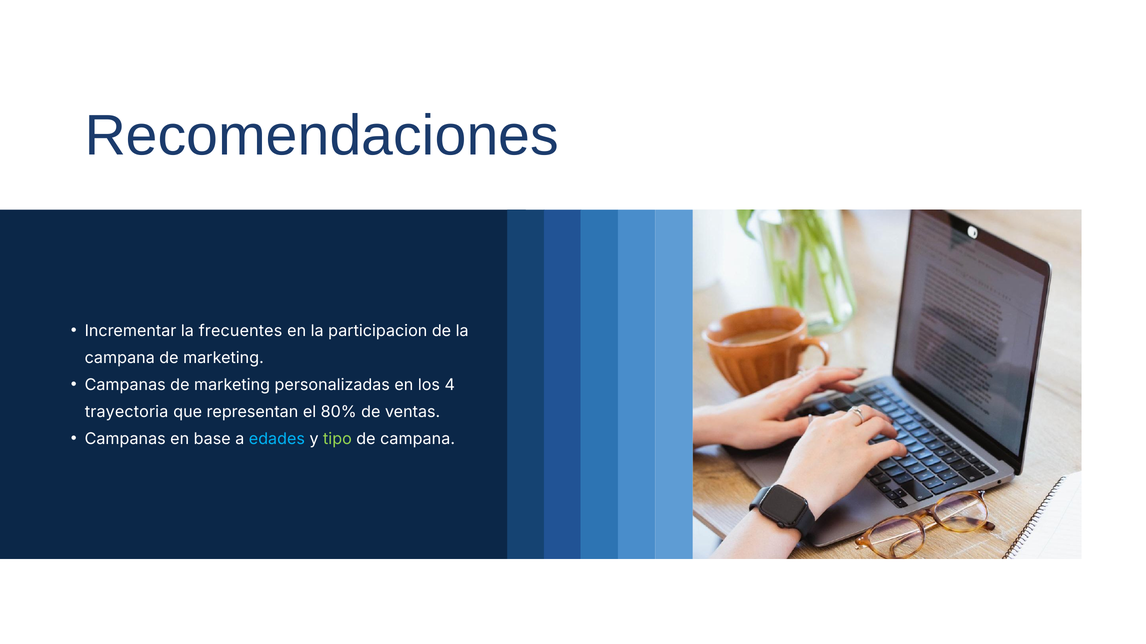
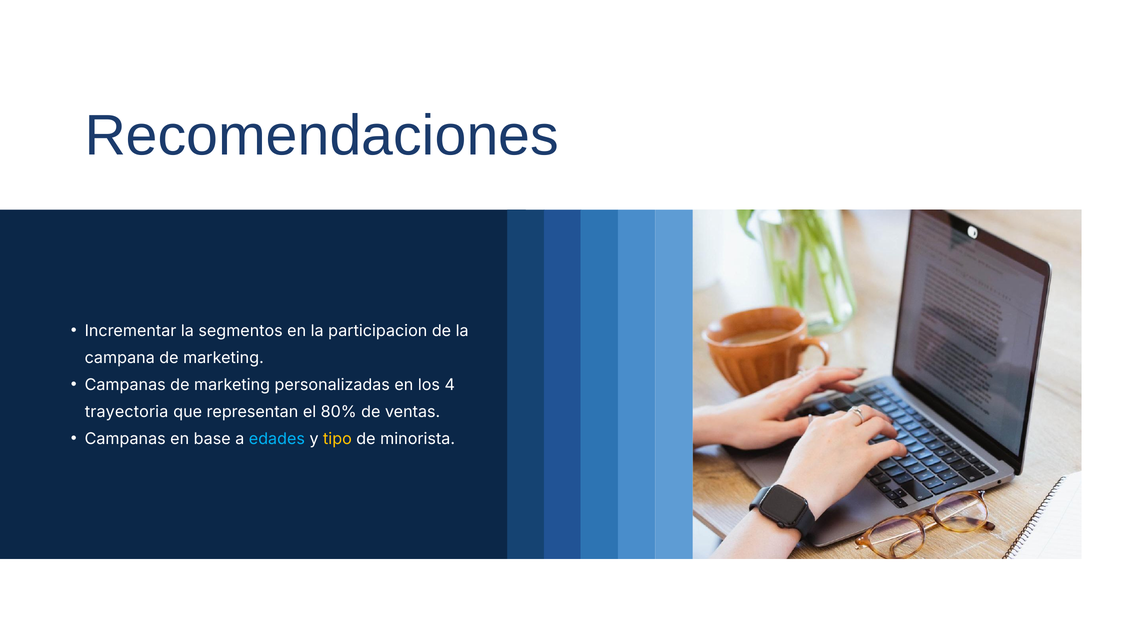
frecuentes: frecuentes -> segmentos
tipo colour: light green -> yellow
de campana: campana -> minorista
